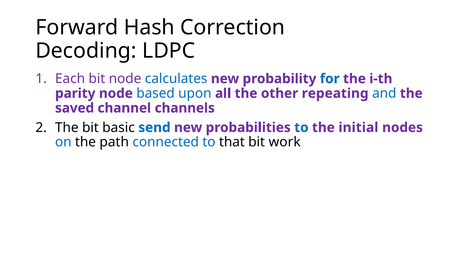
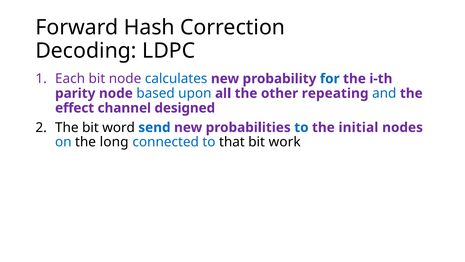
saved: saved -> effect
channels: channels -> designed
basic: basic -> word
path: path -> long
